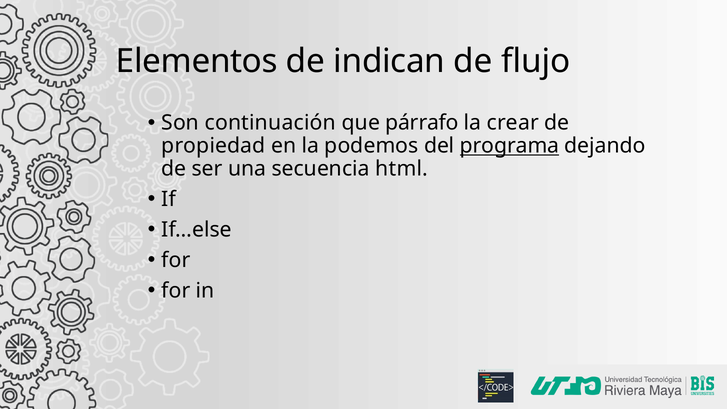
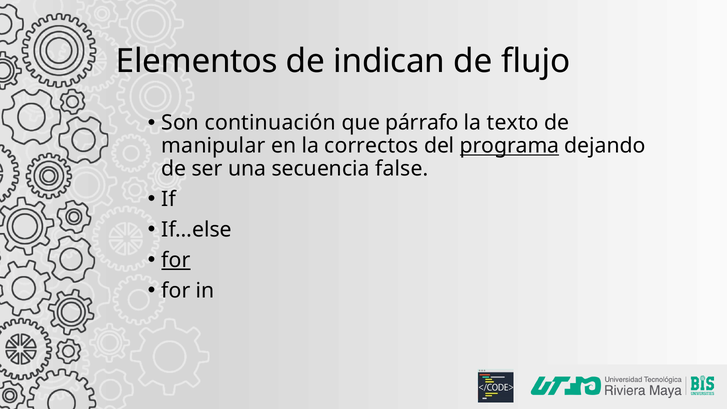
crear: crear -> texto
propiedad: propiedad -> manipular
podemos: podemos -> correctos
html: html -> false
for at (176, 260) underline: none -> present
